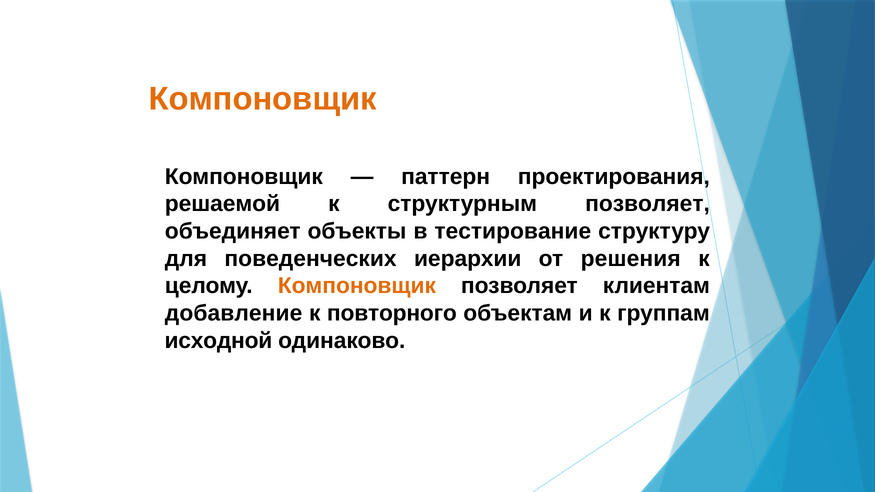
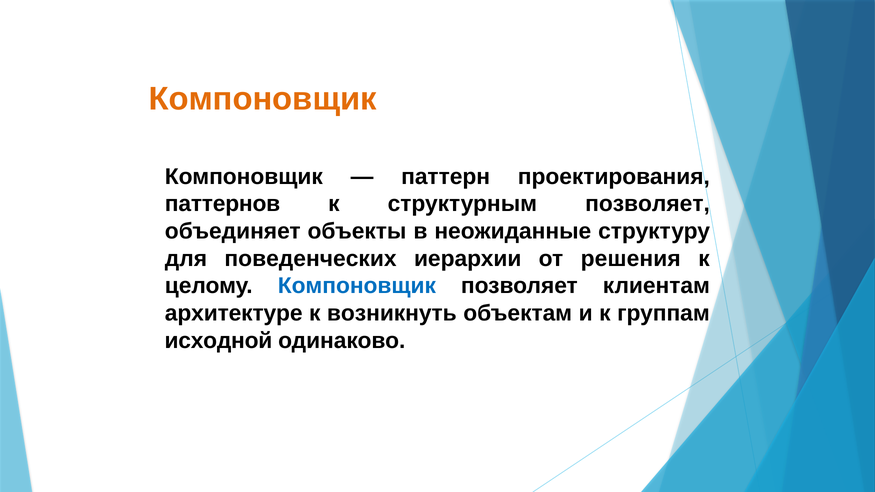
решаемой: решаемой -> паттернов
тестирование: тестирование -> неожиданные
Компоновщик at (357, 286) colour: orange -> blue
добавление: добавление -> архитектуре
повторного: повторного -> возникнуть
